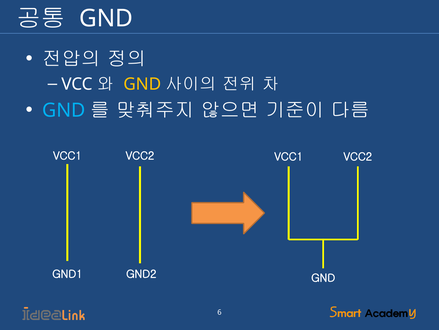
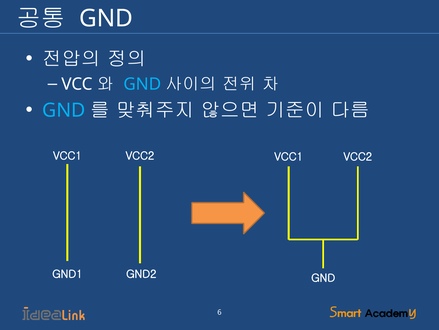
GND at (142, 84) colour: yellow -> light blue
